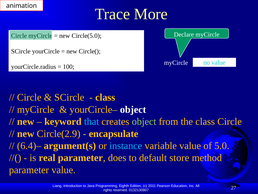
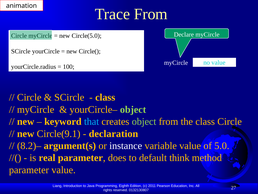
Trace More: More -> From
object at (133, 109) colour: white -> light green
Circle(2.9: Circle(2.9 -> Circle(9.1
encapsulate: encapsulate -> declaration
6.4)–: 6.4)– -> 8.2)–
instance colour: light blue -> white
store: store -> think
